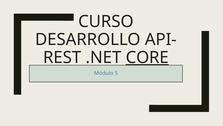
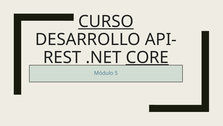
CURSO underline: none -> present
